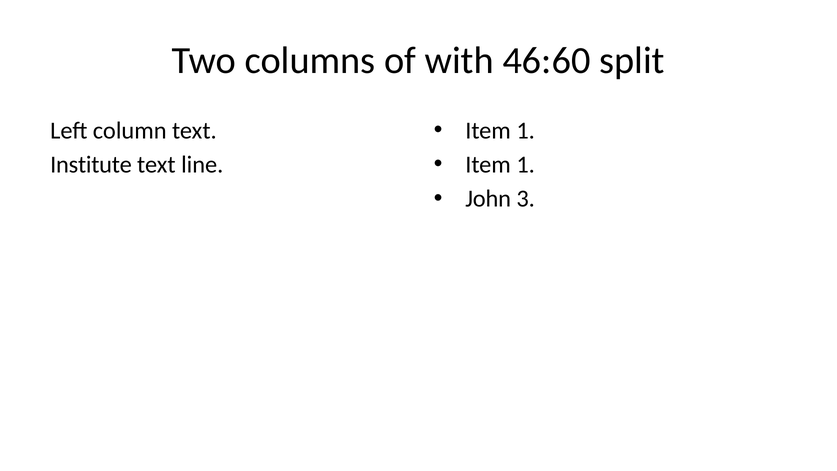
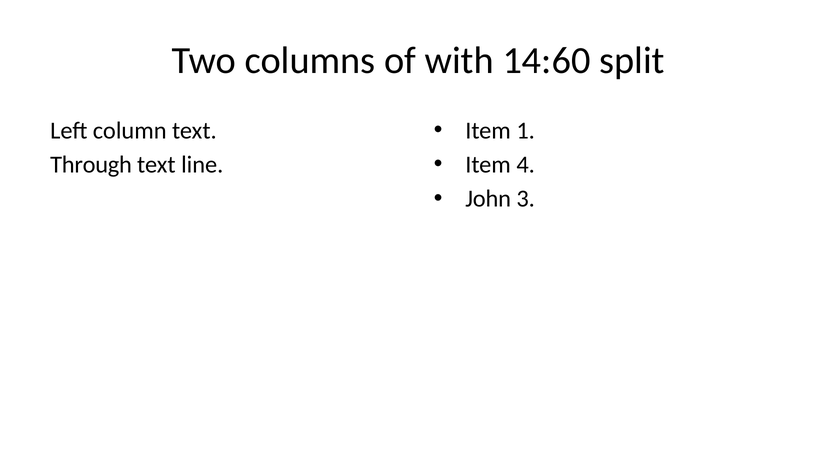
46:60: 46:60 -> 14:60
1 at (526, 165): 1 -> 4
Institute: Institute -> Through
